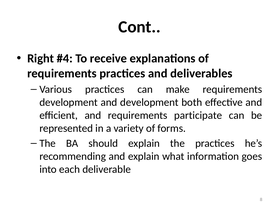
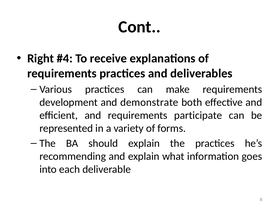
and development: development -> demonstrate
